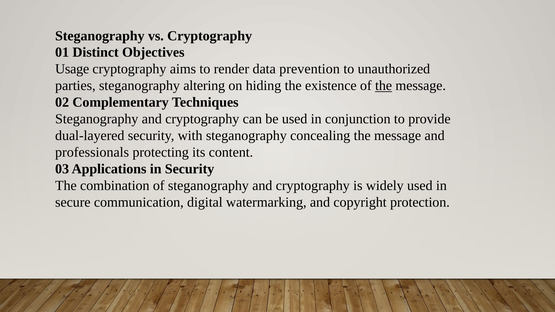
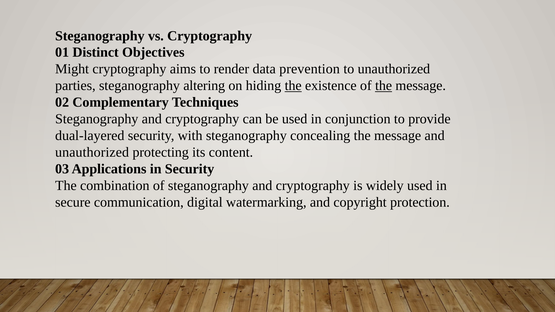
Usage: Usage -> Might
the at (293, 86) underline: none -> present
professionals at (92, 152): professionals -> unauthorized
